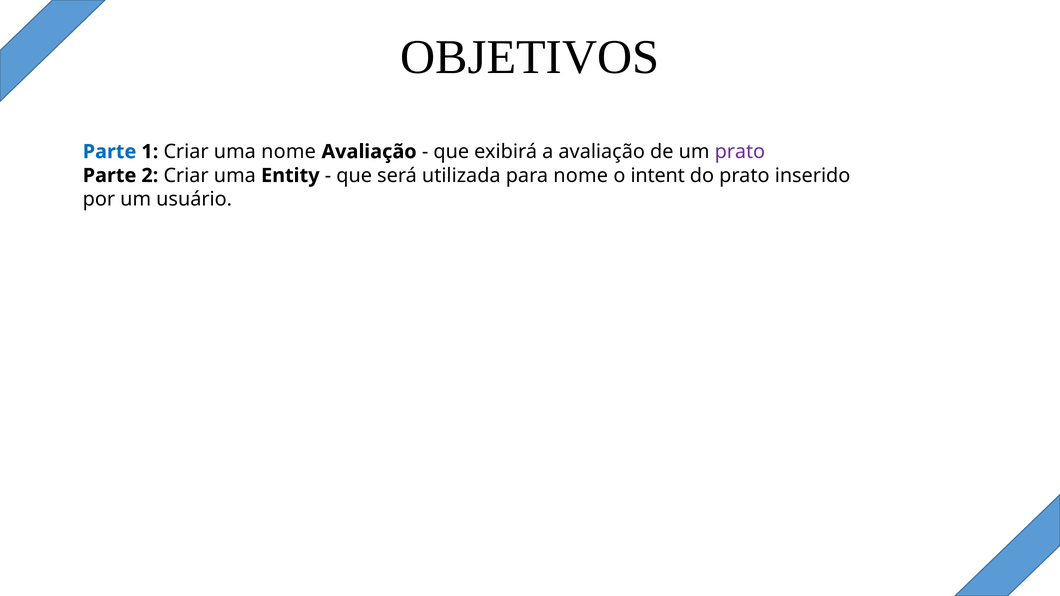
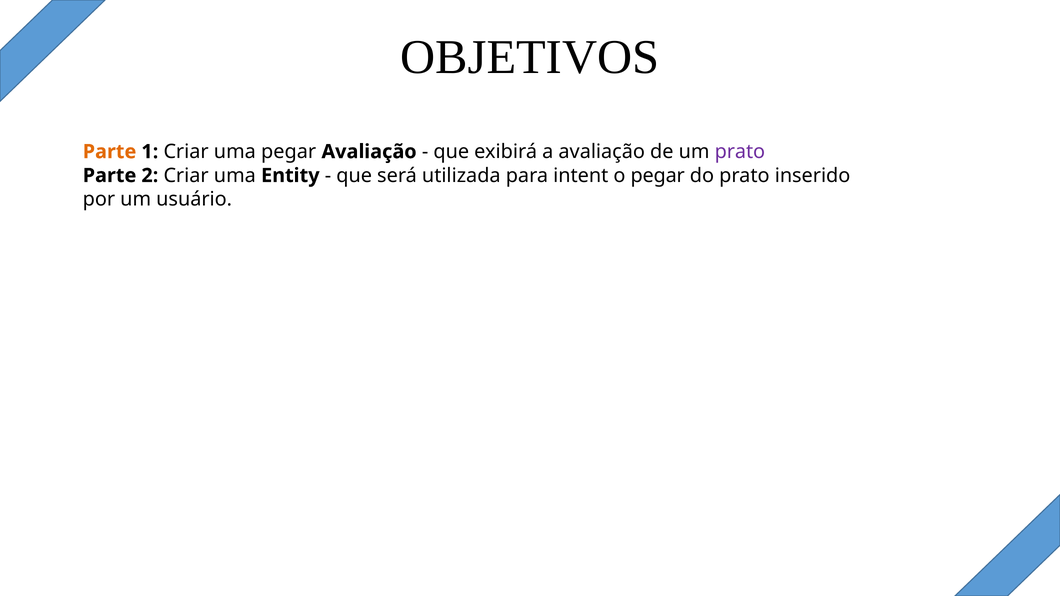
Parte at (110, 152) colour: blue -> orange
uma nome: nome -> pegar
para nome: nome -> intent
o intent: intent -> pegar
